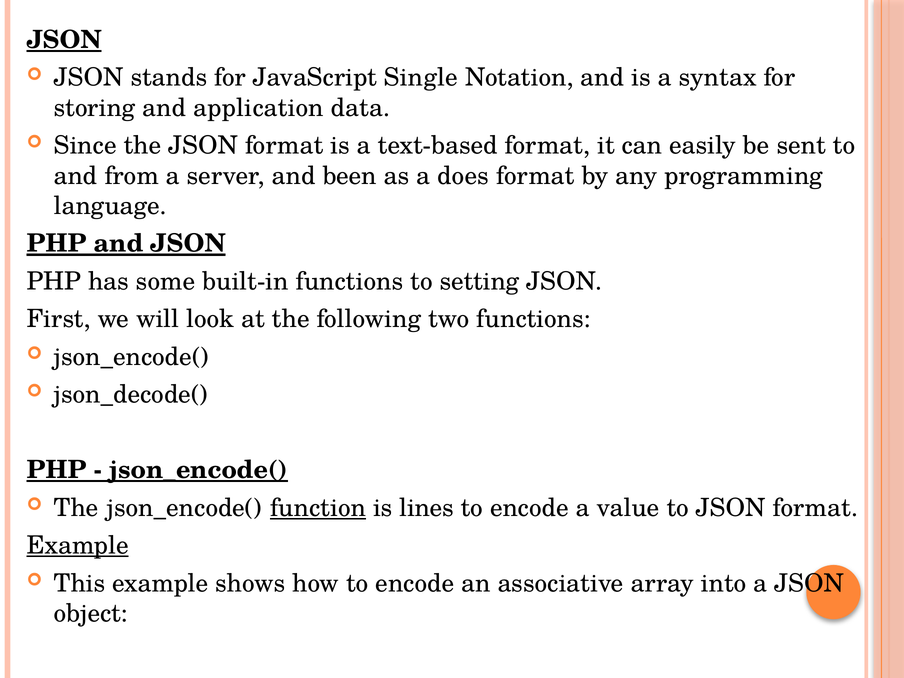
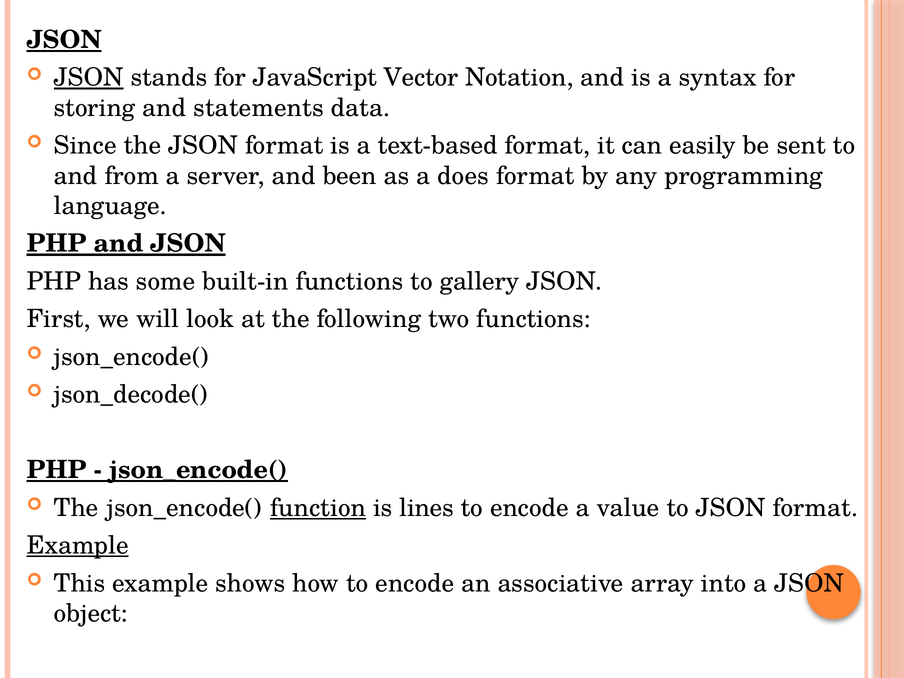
JSON at (89, 78) underline: none -> present
Single: Single -> Vector
application: application -> statements
setting: setting -> gallery
